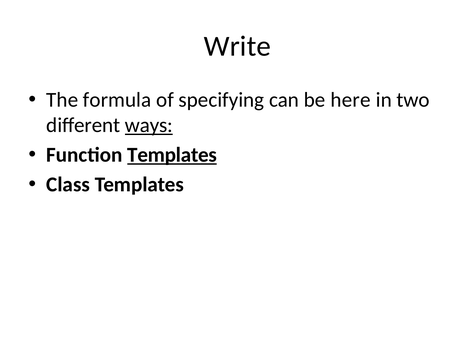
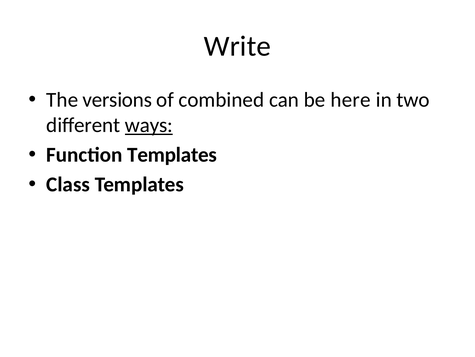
formula: formula -> versions
specifying: specifying -> combined
Templates at (172, 155) underline: present -> none
